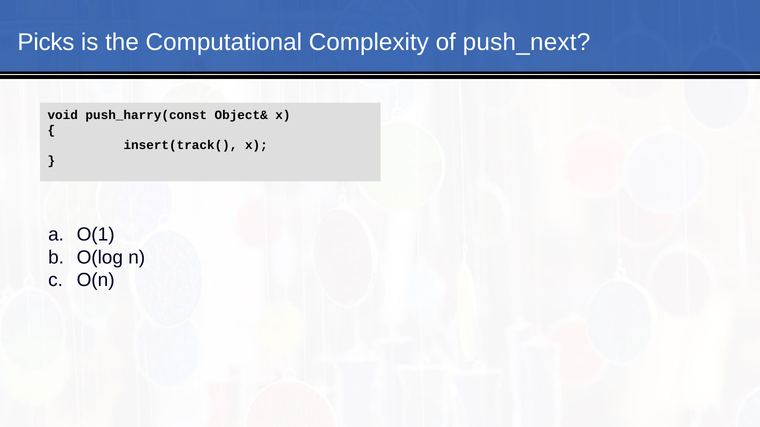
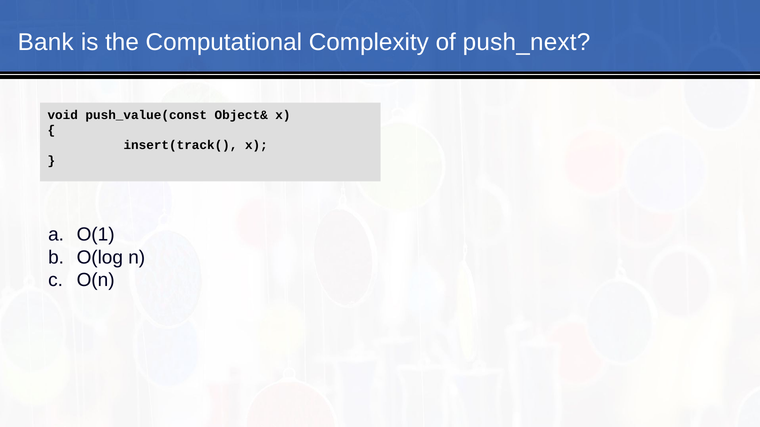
Picks: Picks -> Bank
push_harry(const: push_harry(const -> push_value(const
